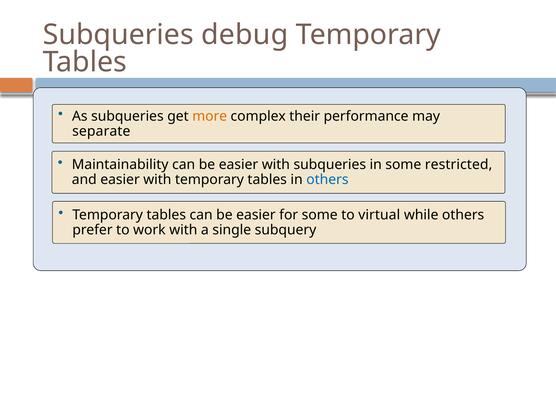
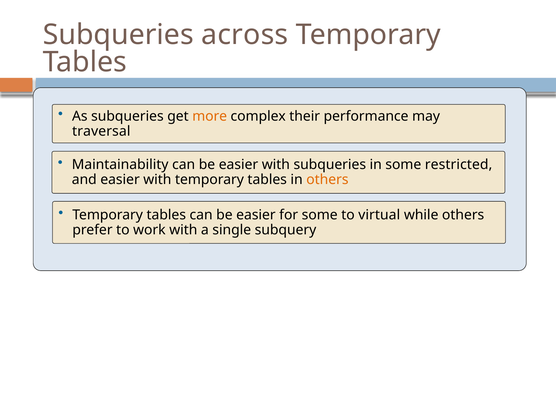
debug: debug -> across
separate: separate -> traversal
others at (327, 180) colour: blue -> orange
